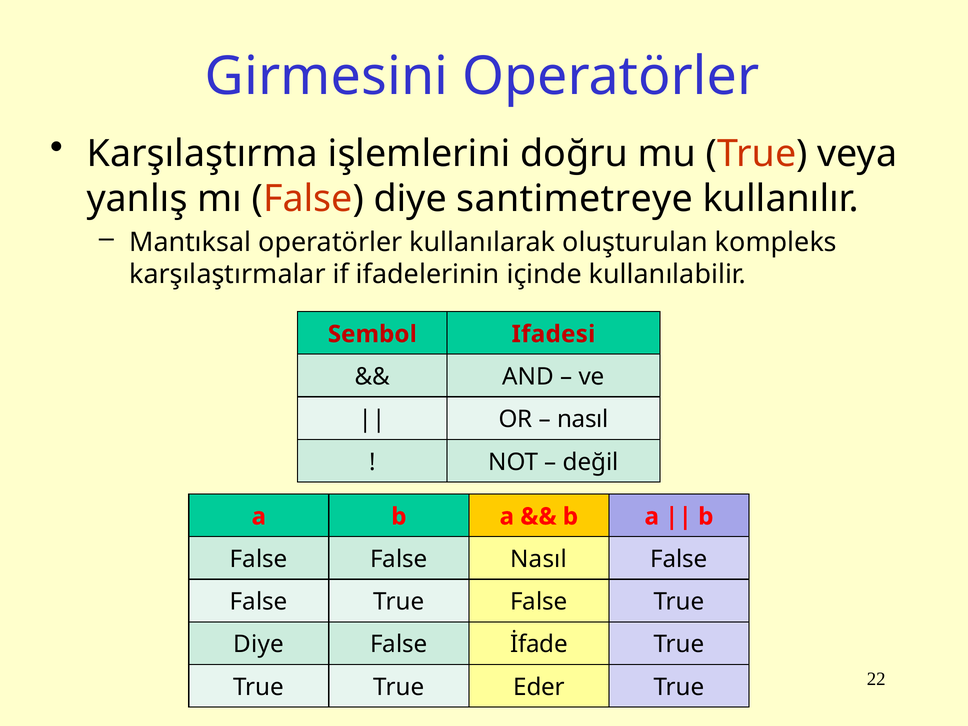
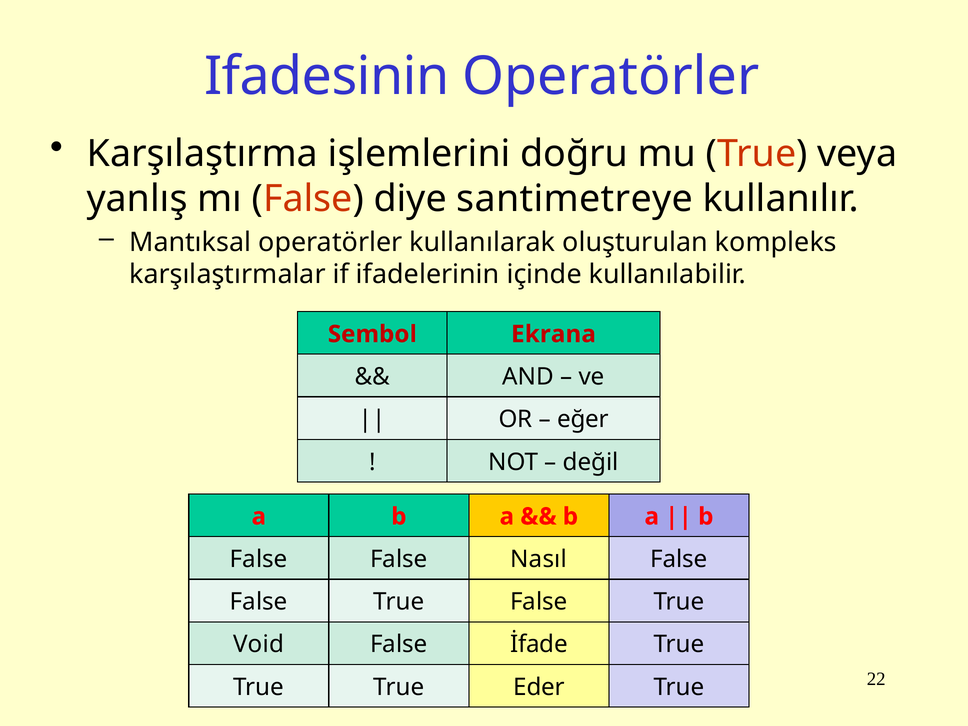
Girmesini: Girmesini -> Ifadesinin
Ifadesi: Ifadesi -> Ekrana
nasıl at (583, 419): nasıl -> eğer
Diye at (259, 644): Diye -> Void
